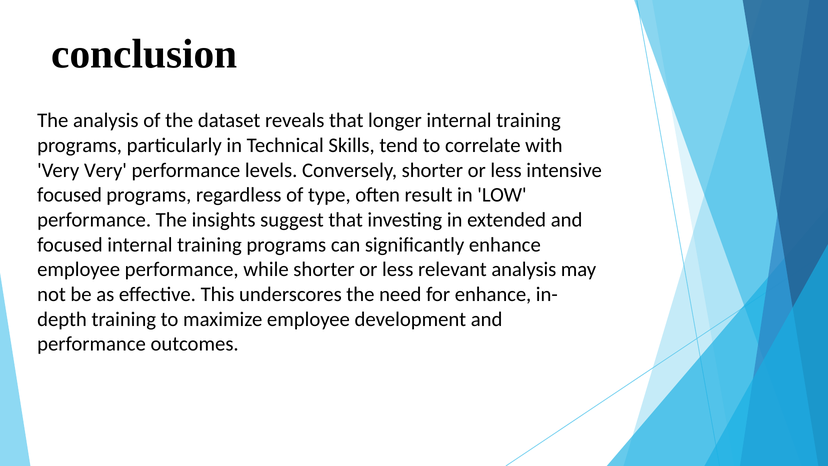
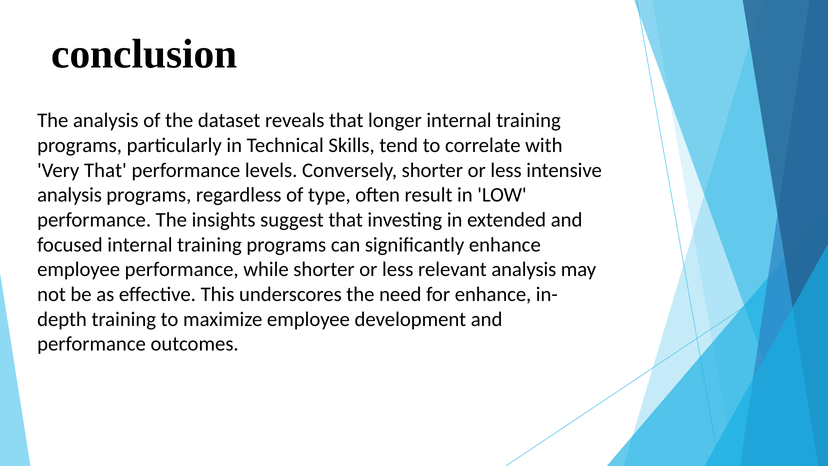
Very Very: Very -> That
focused at (70, 195): focused -> analysis
